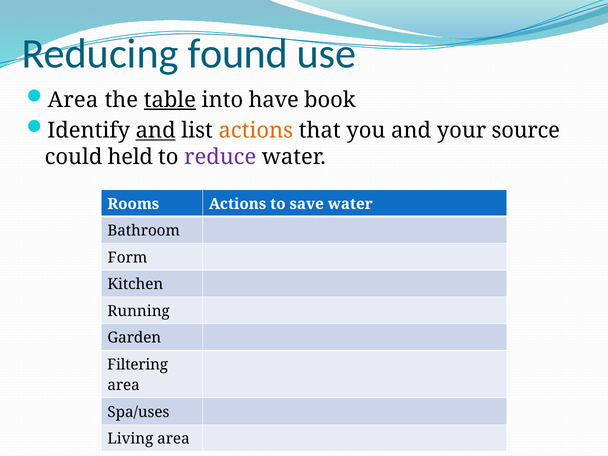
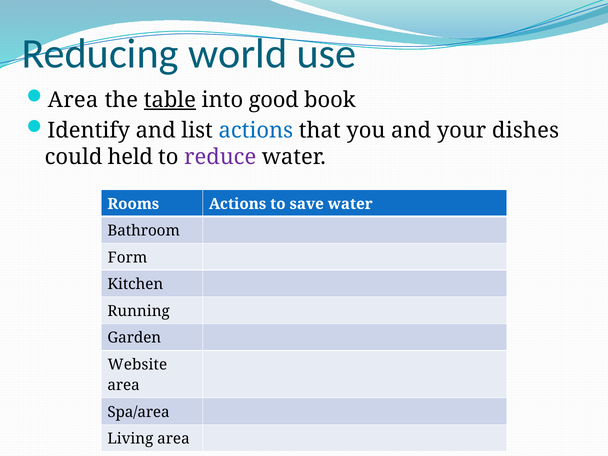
found: found -> world
have: have -> good
and at (156, 130) underline: present -> none
actions at (256, 130) colour: orange -> blue
source: source -> dishes
Filtering: Filtering -> Website
Spa/uses: Spa/uses -> Spa/area
